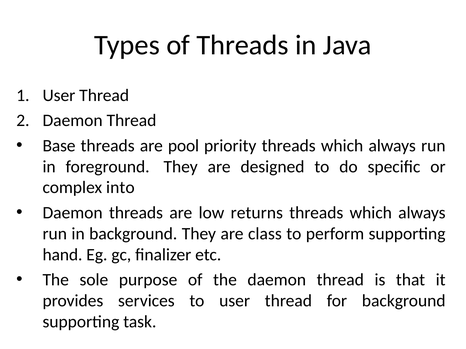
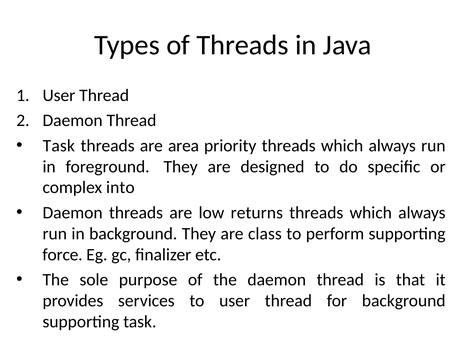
Base at (59, 146): Base -> Task
pool: pool -> area
hand: hand -> force
